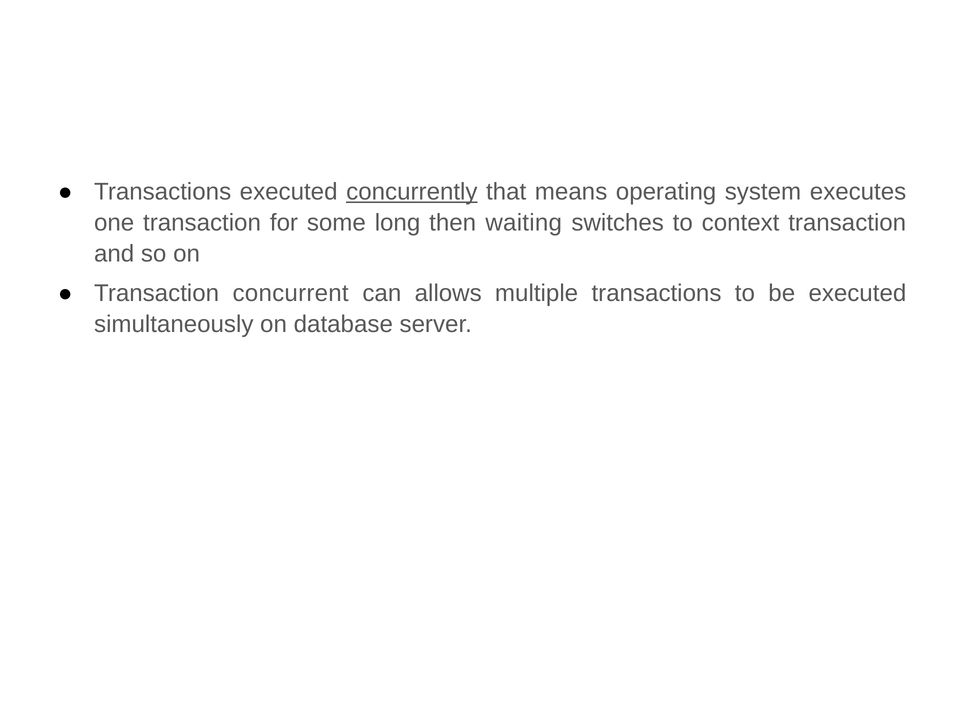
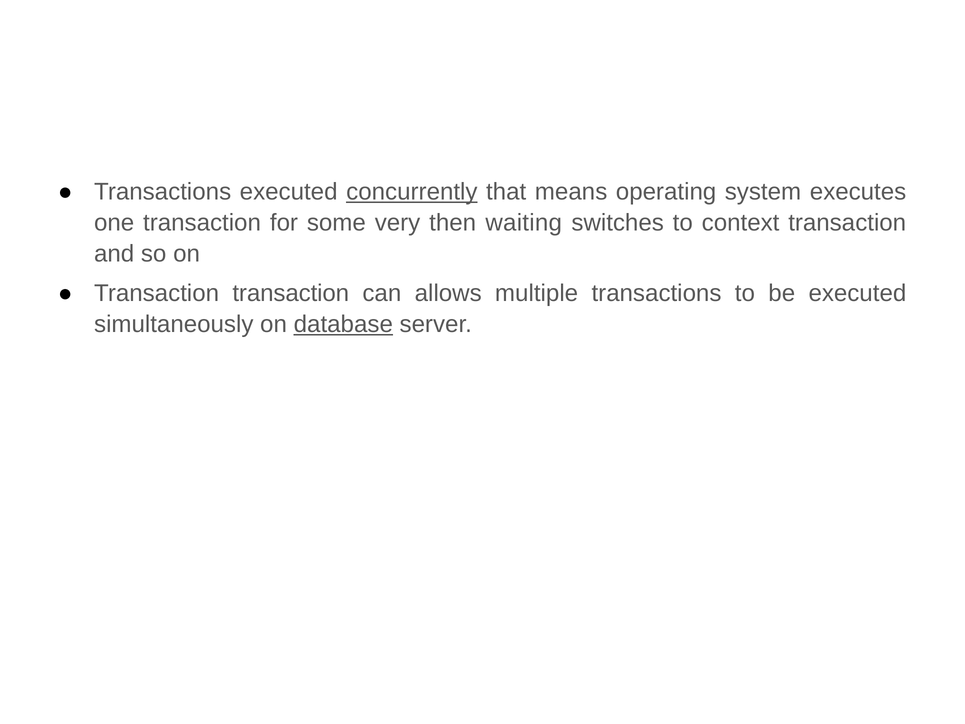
long: long -> very
Transaction concurrent: concurrent -> transaction
database underline: none -> present
